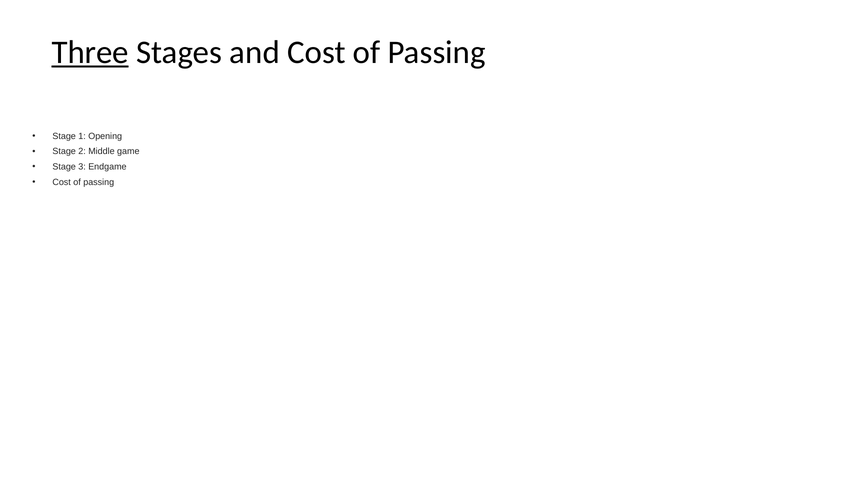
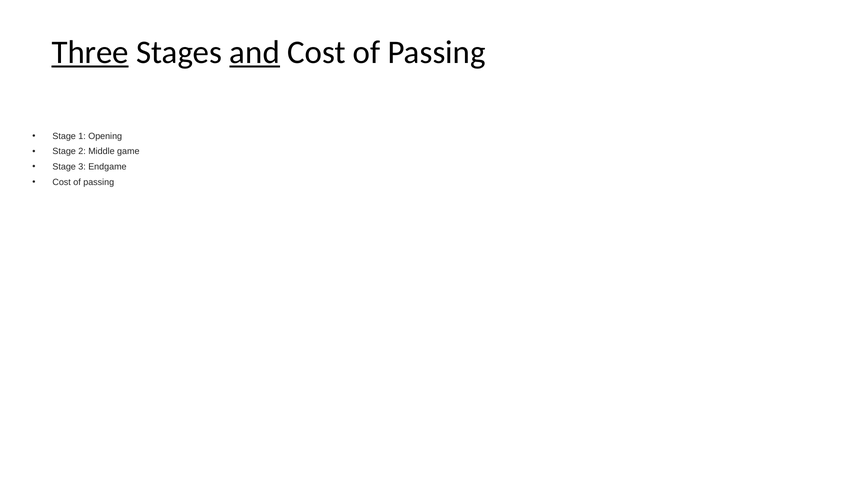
and underline: none -> present
